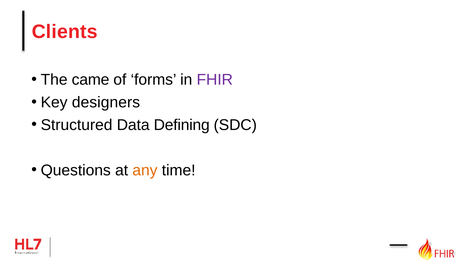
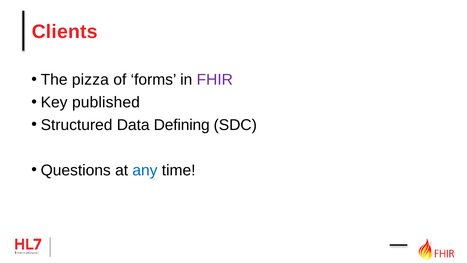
came: came -> pizza
designers: designers -> published
any colour: orange -> blue
